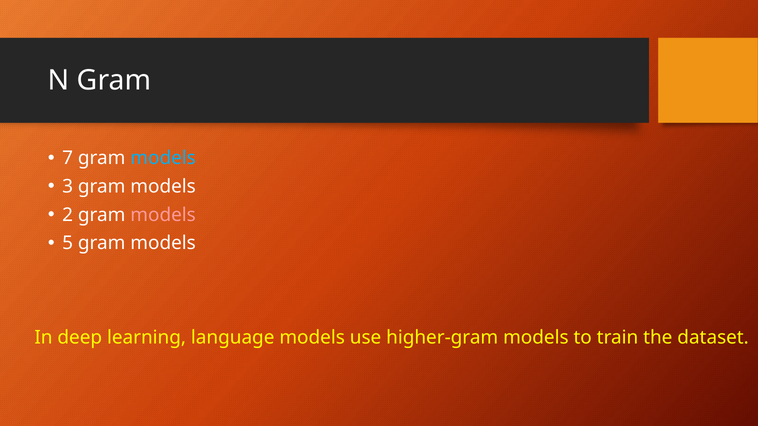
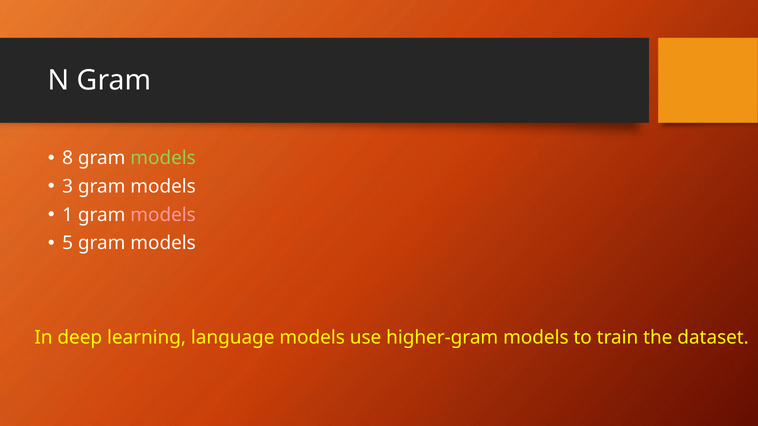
7: 7 -> 8
models at (163, 158) colour: light blue -> light green
2: 2 -> 1
